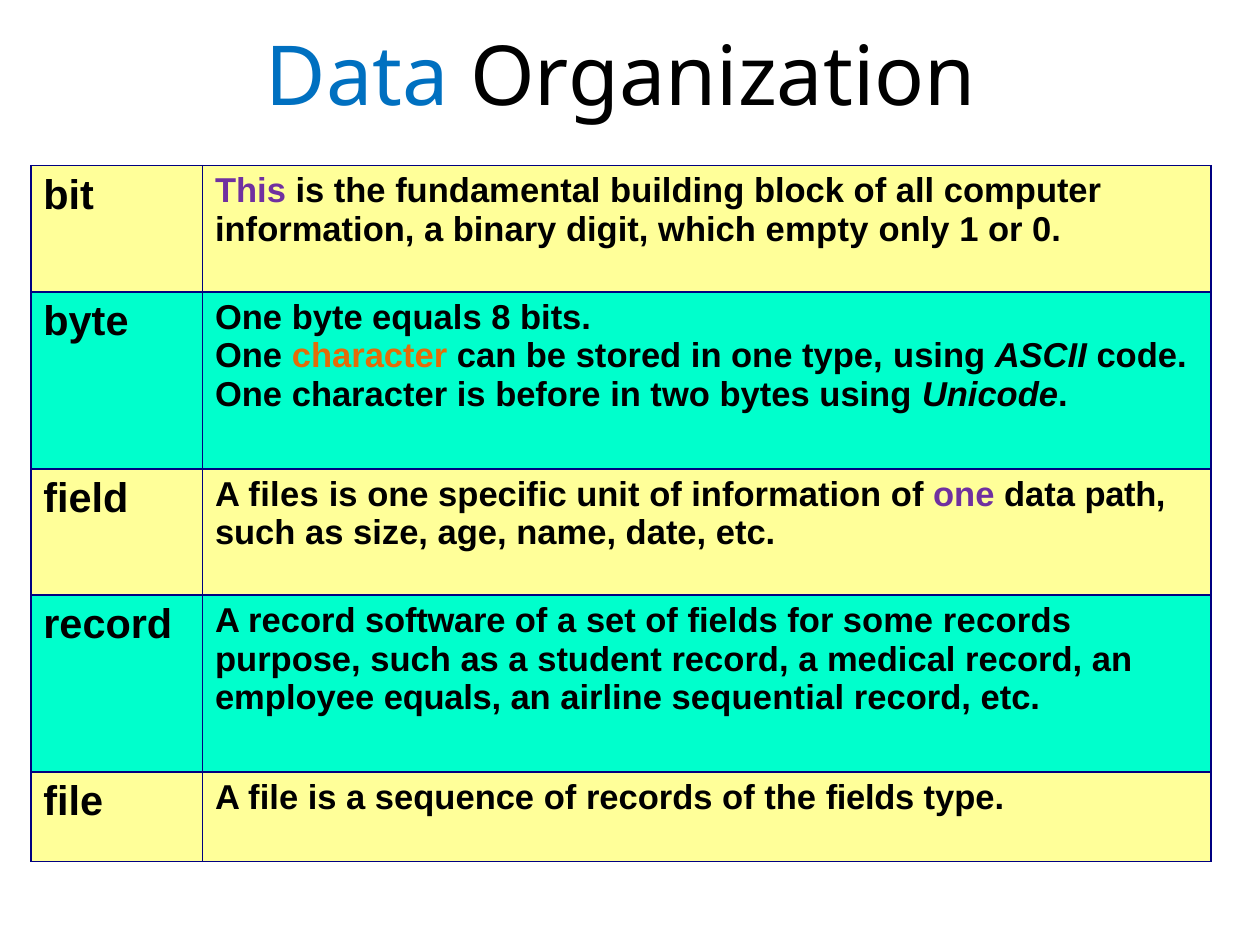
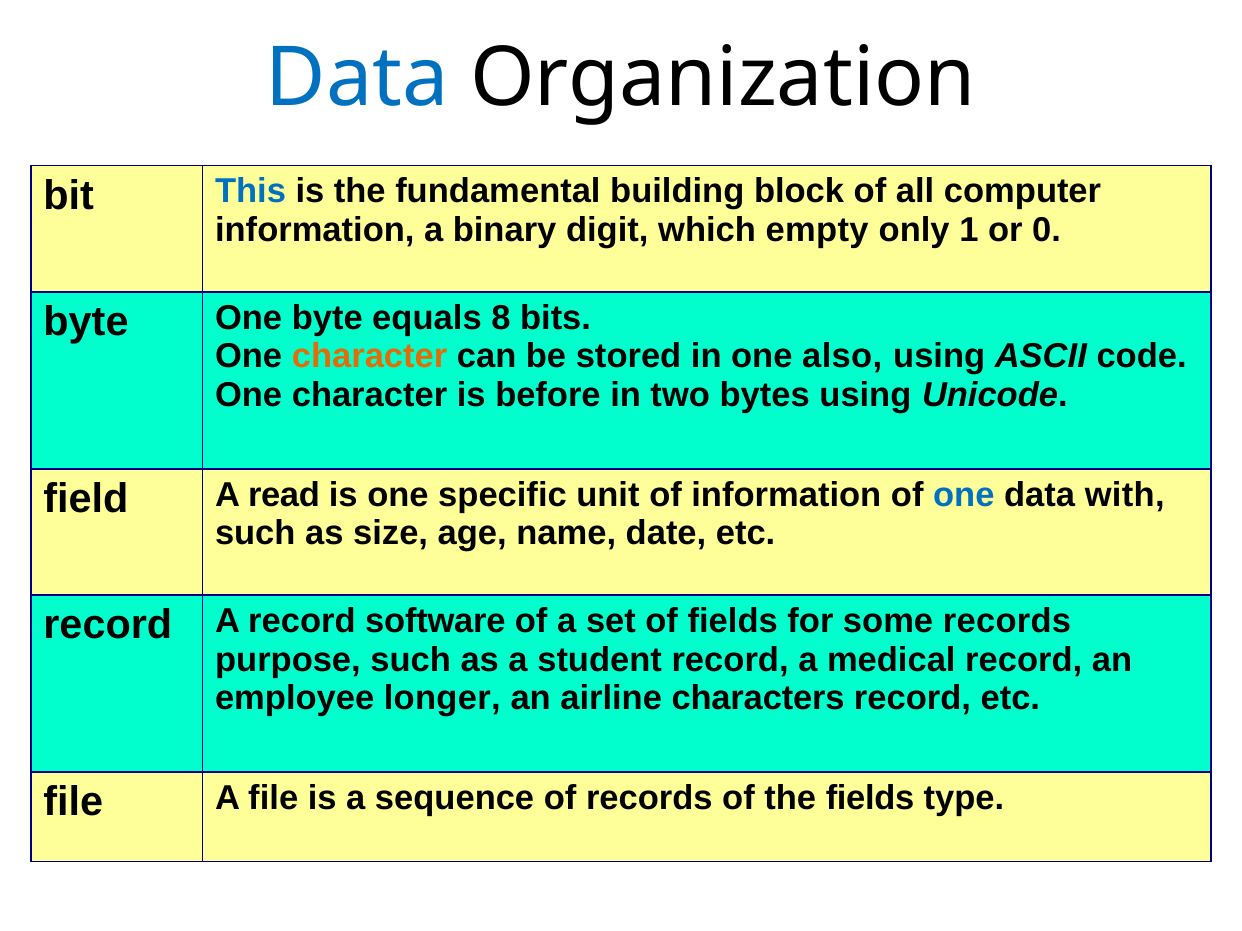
This colour: purple -> blue
one type: type -> also
files: files -> read
one at (964, 495) colour: purple -> blue
path: path -> with
employee equals: equals -> longer
sequential: sequential -> characters
